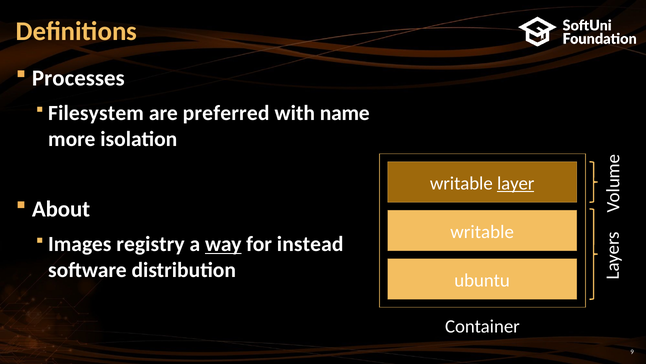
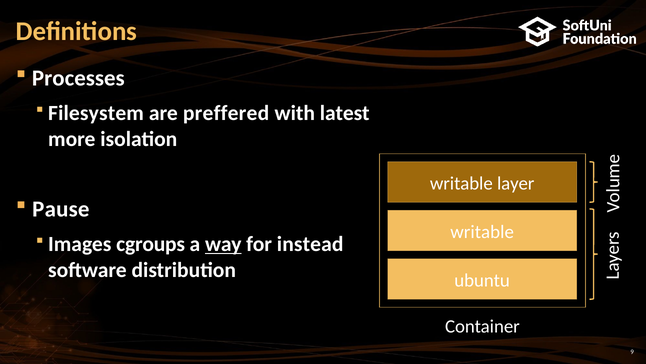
preferred: preferred -> preffered
name: name -> latest
layer underline: present -> none
About: About -> Pause
registry: registry -> cgroups
